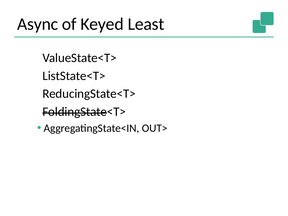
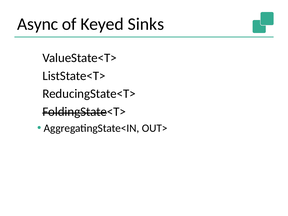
Least: Least -> Sinks
